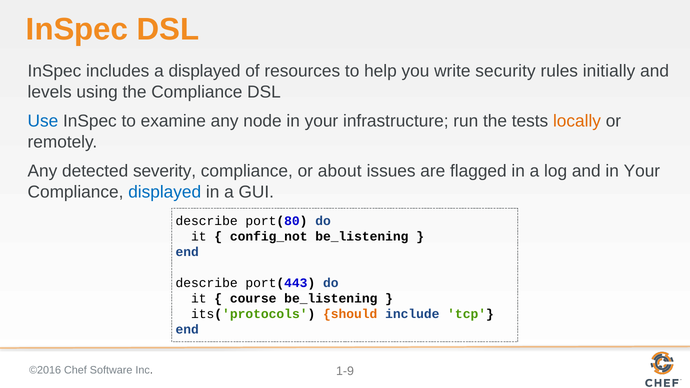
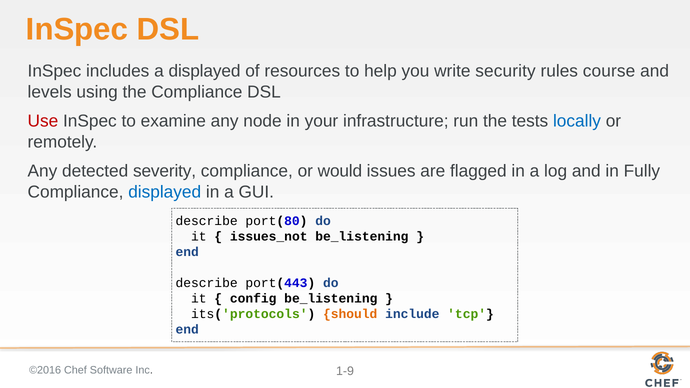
initially: initially -> course
Use colour: blue -> red
locally colour: orange -> blue
about: about -> would
and in Your: Your -> Fully
config_not: config_not -> issues_not
course: course -> config
